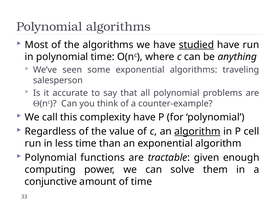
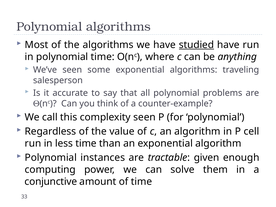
complexity have: have -> seen
algorithm at (197, 131) underline: present -> none
functions: functions -> instances
